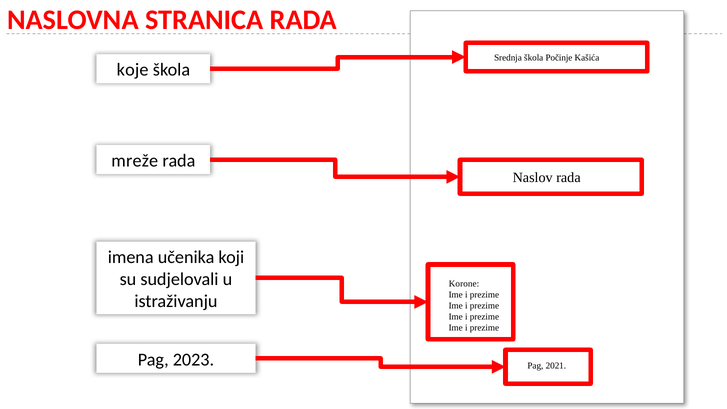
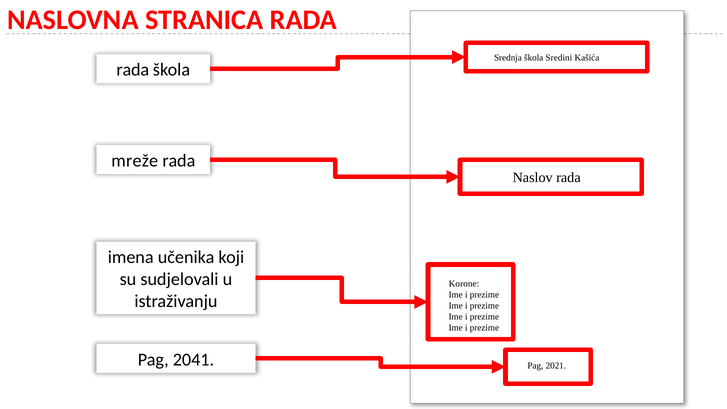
Počinje: Počinje -> Sredini
koje at (133, 70): koje -> rada
2023: 2023 -> 2041
